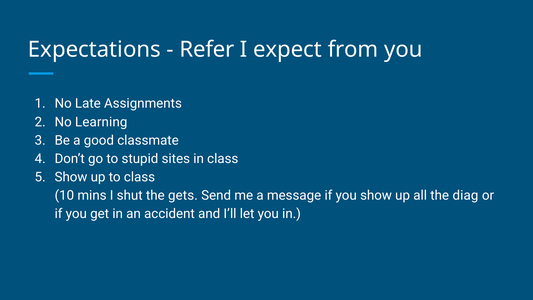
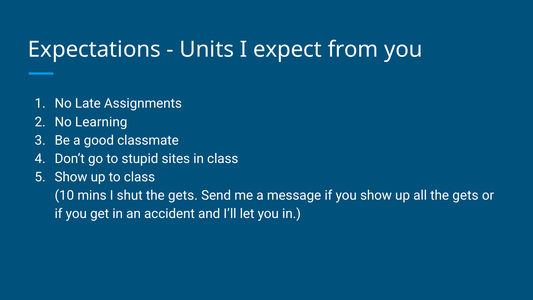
Refer: Refer -> Units
all the diag: diag -> gets
